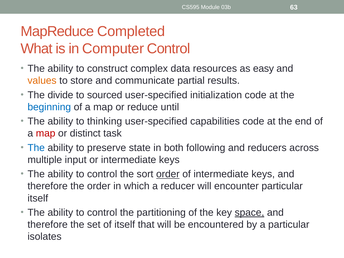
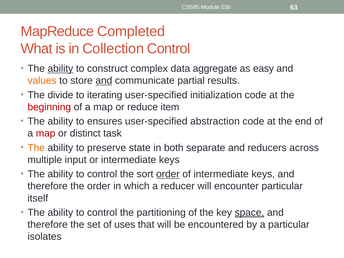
Computer: Computer -> Collection
ability at (60, 69) underline: none -> present
resources: resources -> aggregate
and at (104, 81) underline: none -> present
sourced: sourced -> iterating
beginning colour: blue -> red
until: until -> item
thinking: thinking -> ensures
capabilities: capabilities -> abstraction
The at (36, 148) colour: blue -> orange
following: following -> separate
of itself: itself -> uses
